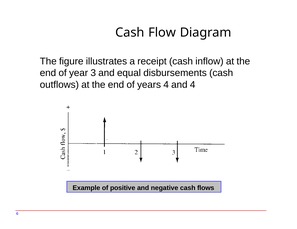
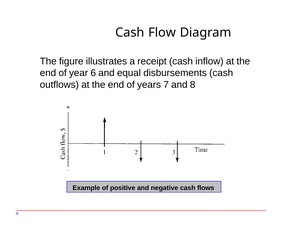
year 3: 3 -> 6
years 4: 4 -> 7
and 4: 4 -> 8
